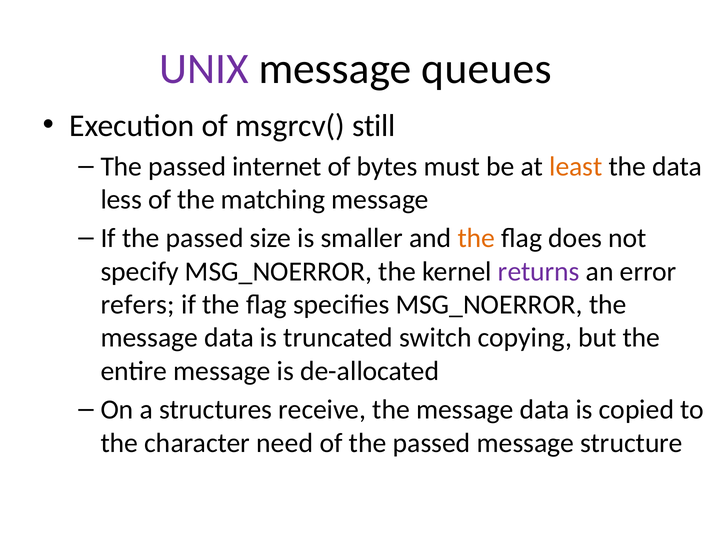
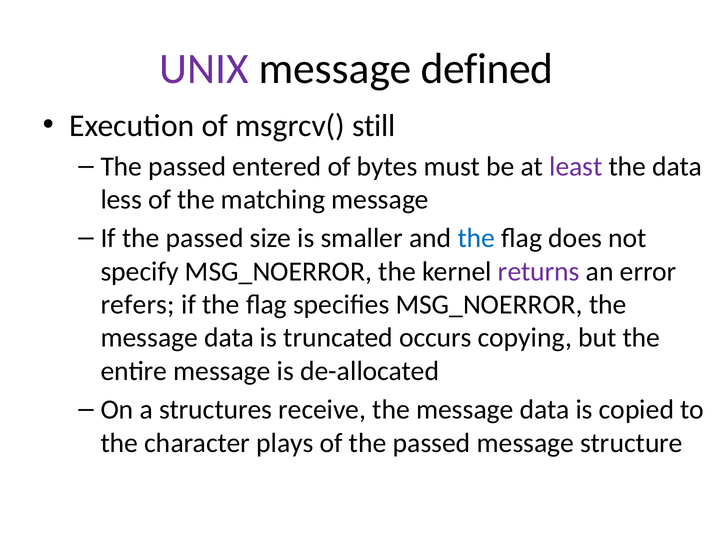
queues: queues -> defined
internet: internet -> entered
least colour: orange -> purple
the at (476, 238) colour: orange -> blue
switch: switch -> occurs
need: need -> plays
